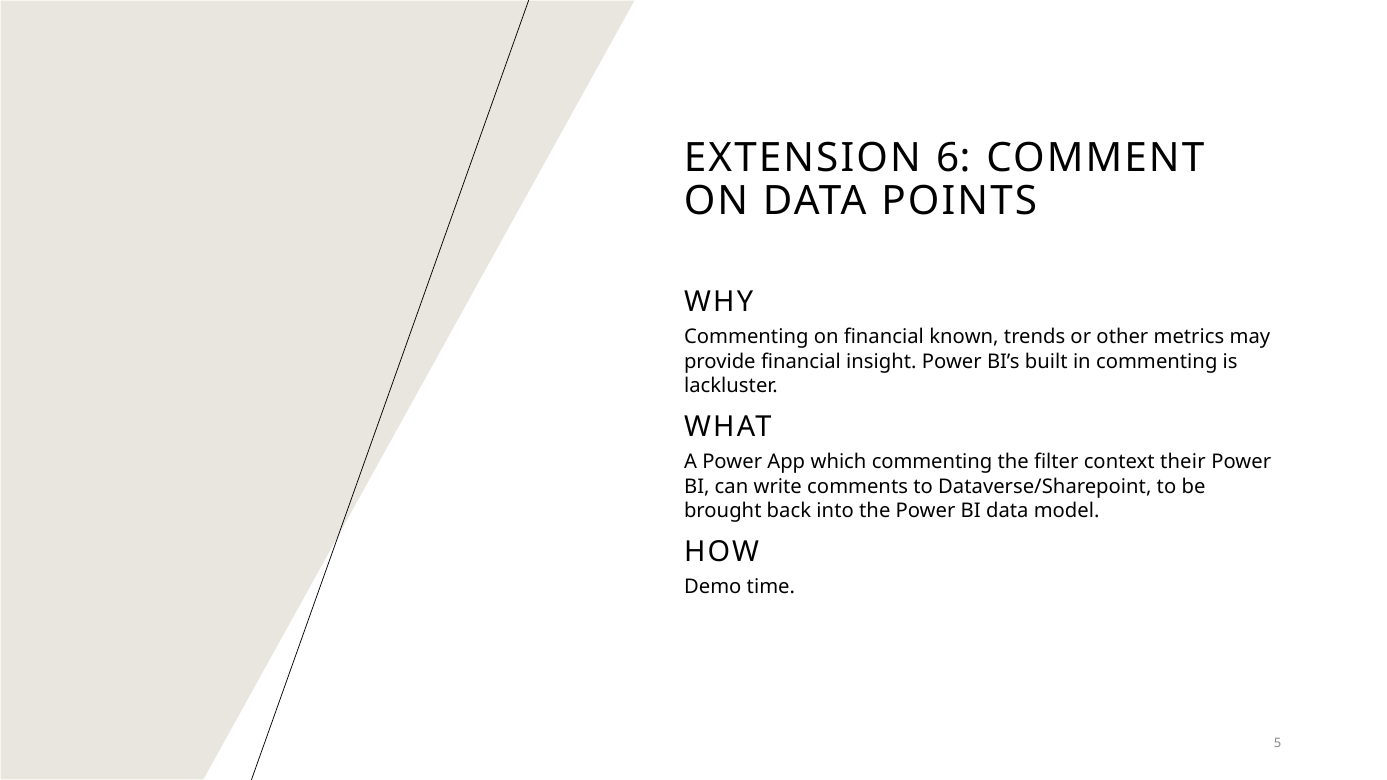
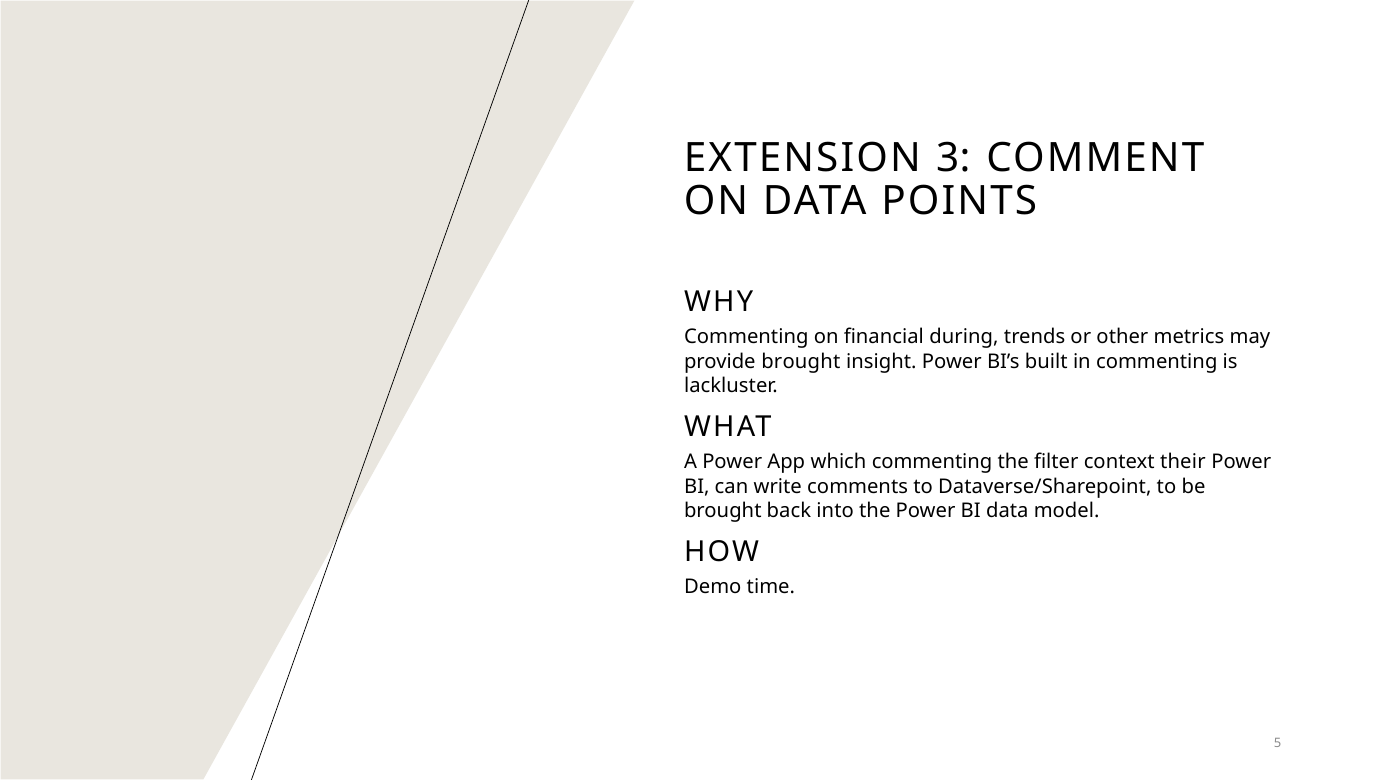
6: 6 -> 3
known: known -> during
provide financial: financial -> brought
